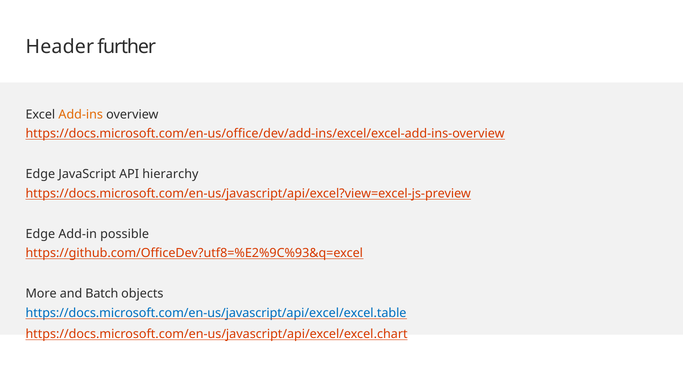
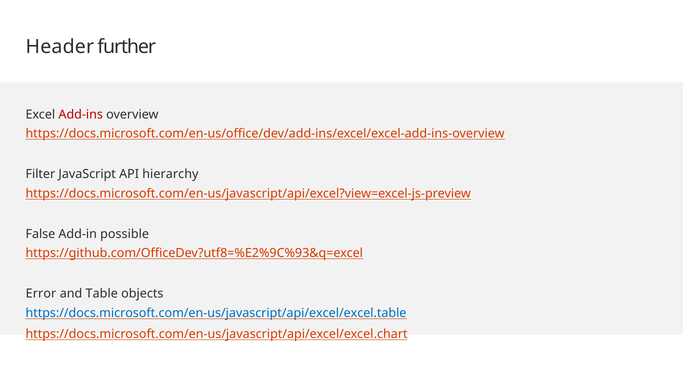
Add-ins colour: orange -> red
Edge at (40, 174): Edge -> Filter
Edge at (40, 234): Edge -> False
More: More -> Error
Batch: Batch -> Table
